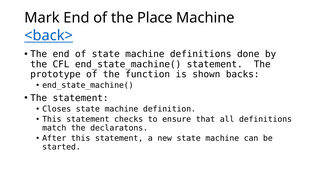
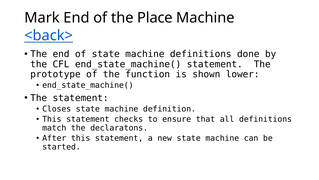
backs: backs -> lower
